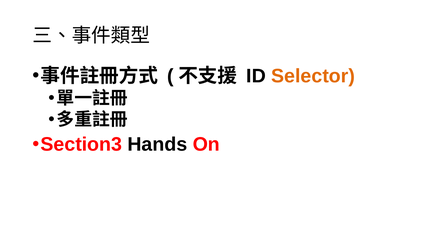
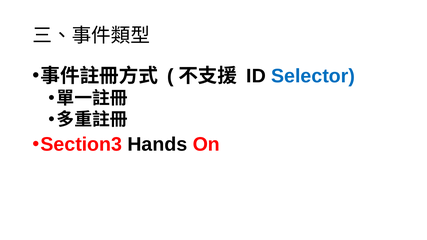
Selector colour: orange -> blue
